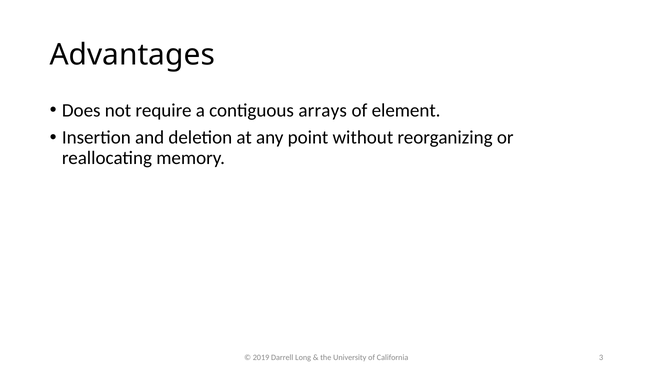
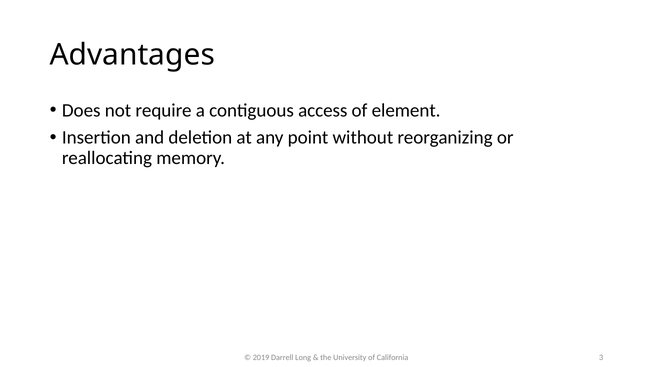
arrays: arrays -> access
